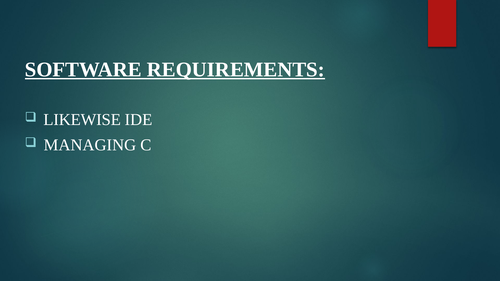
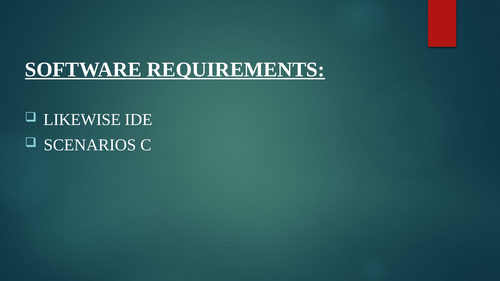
MANAGING: MANAGING -> SCENARIOS
